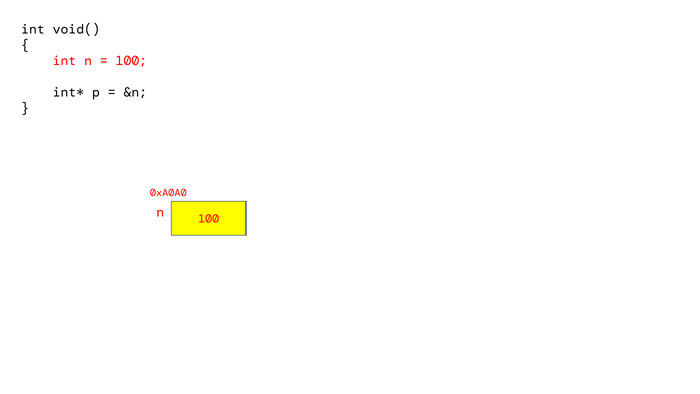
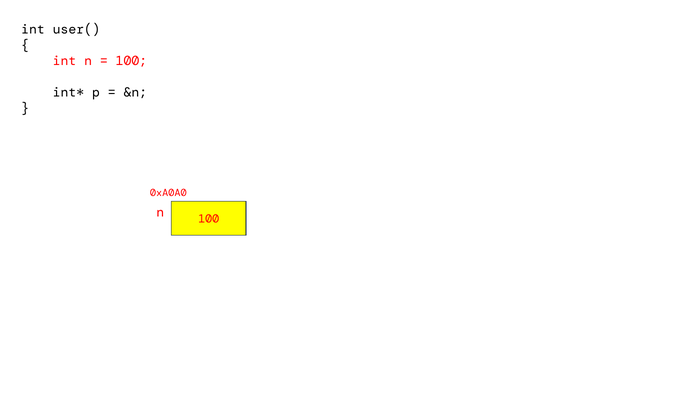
void(: void( -> user(
